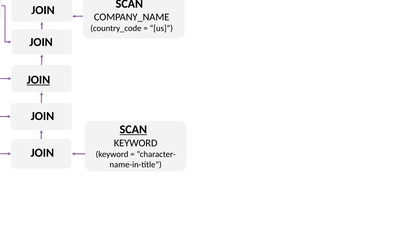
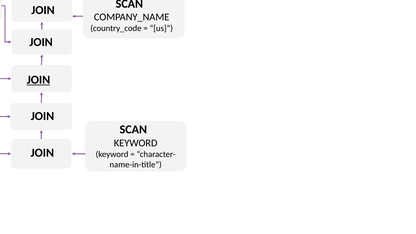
SCAN at (133, 130) underline: present -> none
